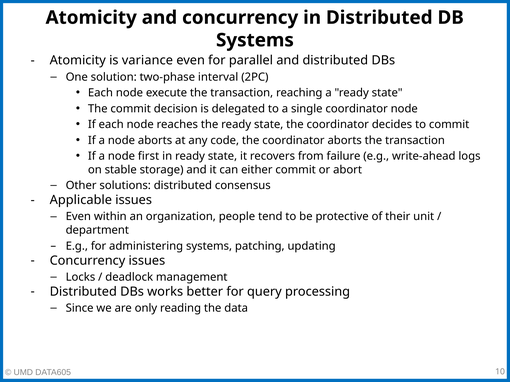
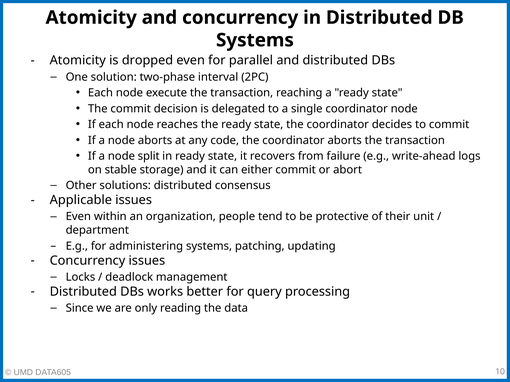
variance: variance -> dropped
first: first -> split
